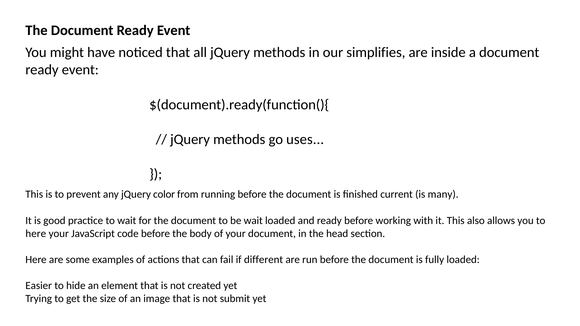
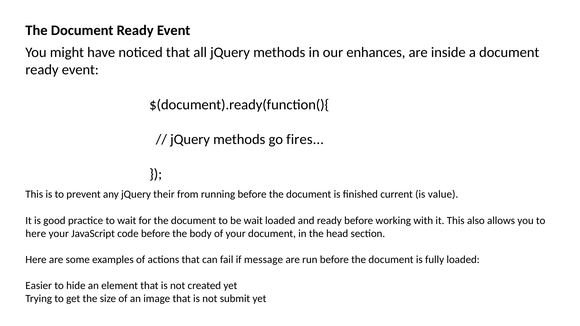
simplifies: simplifies -> enhances
uses: uses -> fires
color: color -> their
many: many -> value
different: different -> message
